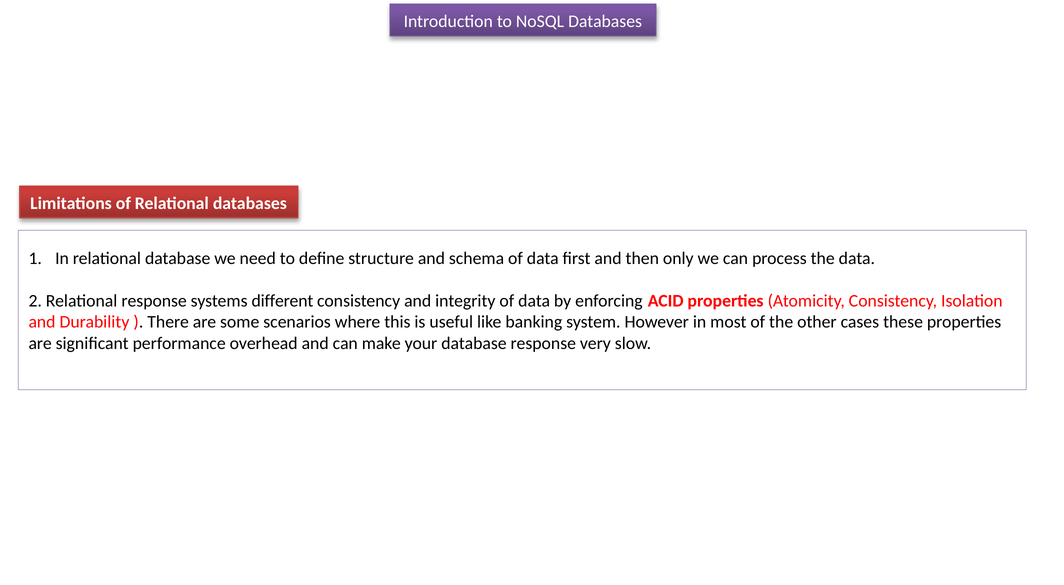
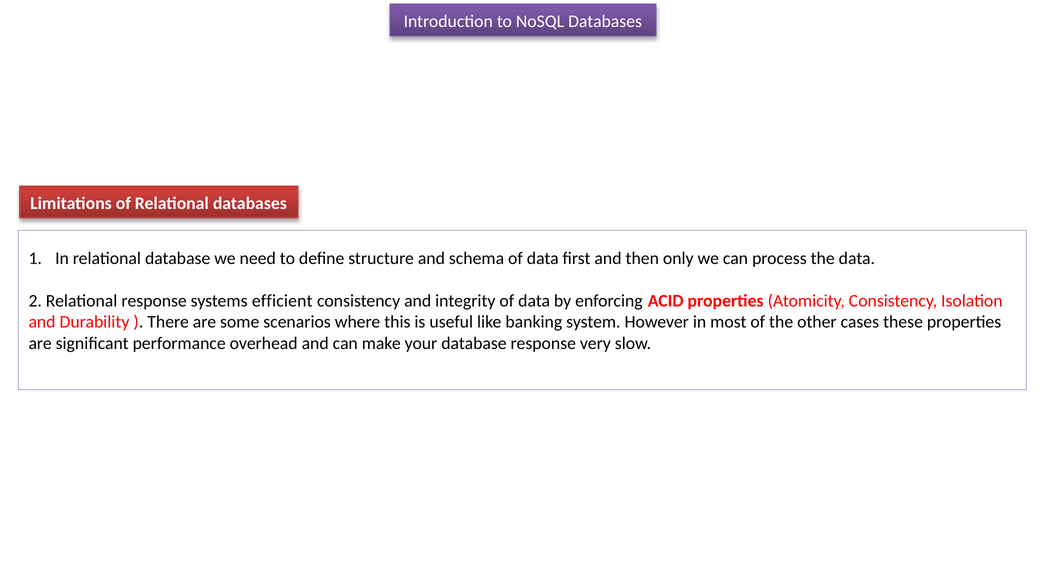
different: different -> efficient
